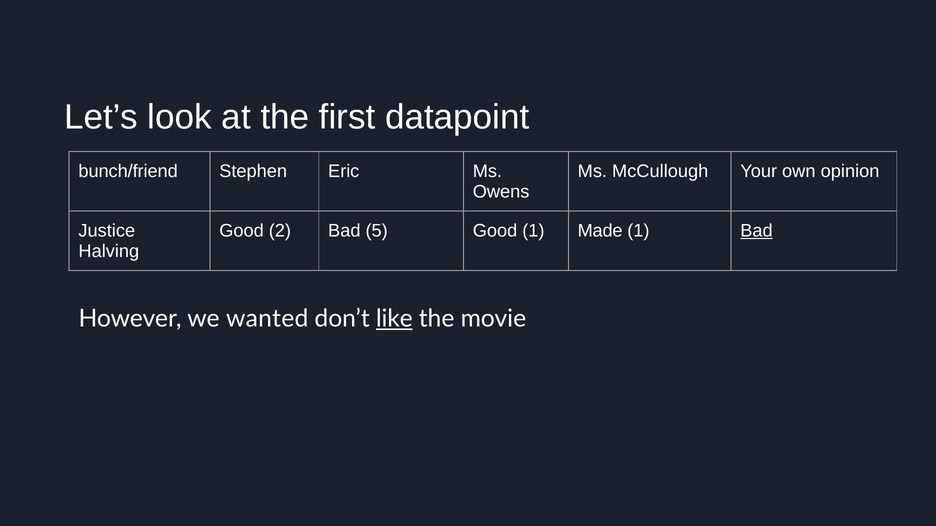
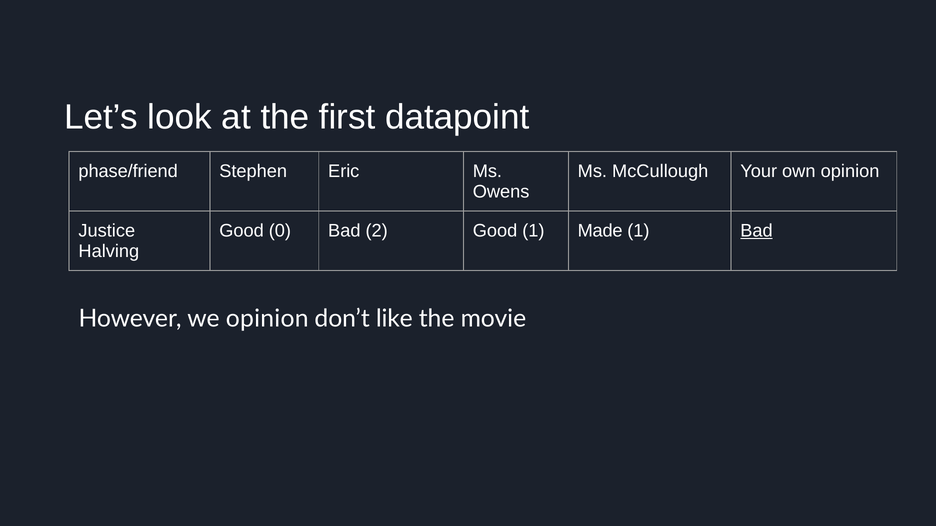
bunch/friend: bunch/friend -> phase/friend
2: 2 -> 0
5: 5 -> 2
we wanted: wanted -> opinion
like underline: present -> none
